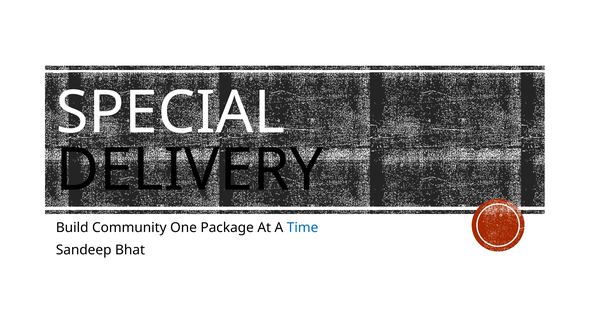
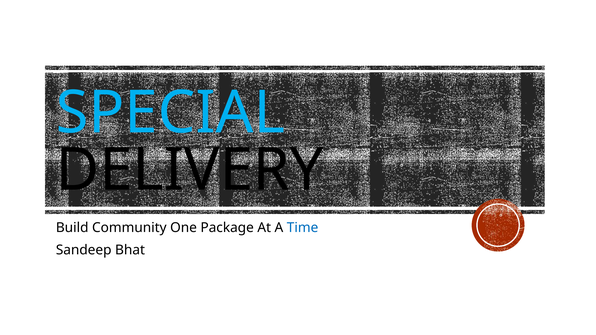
SPECIAL colour: white -> light blue
